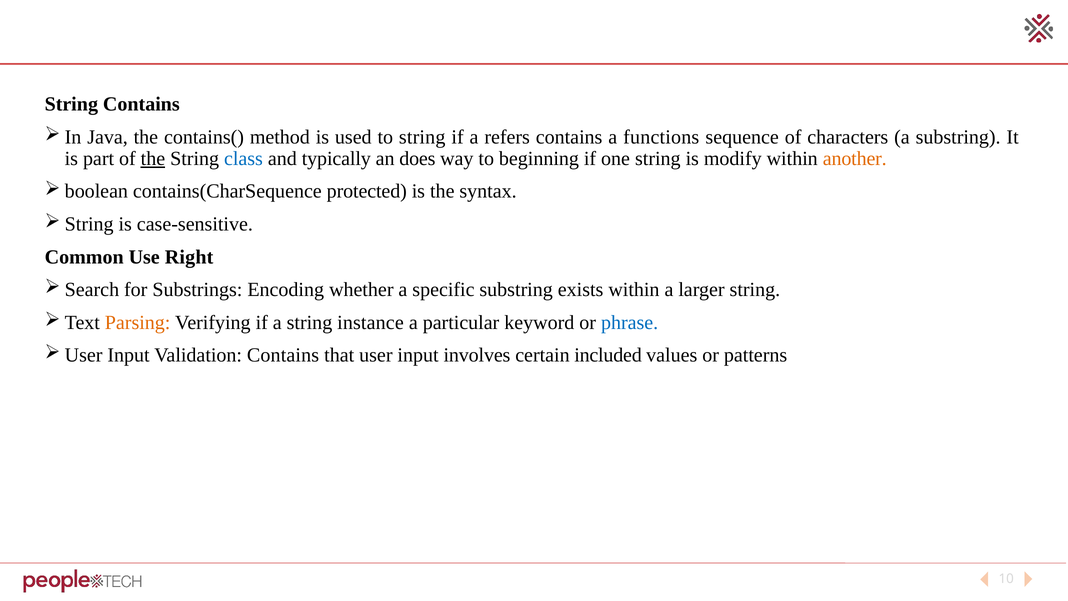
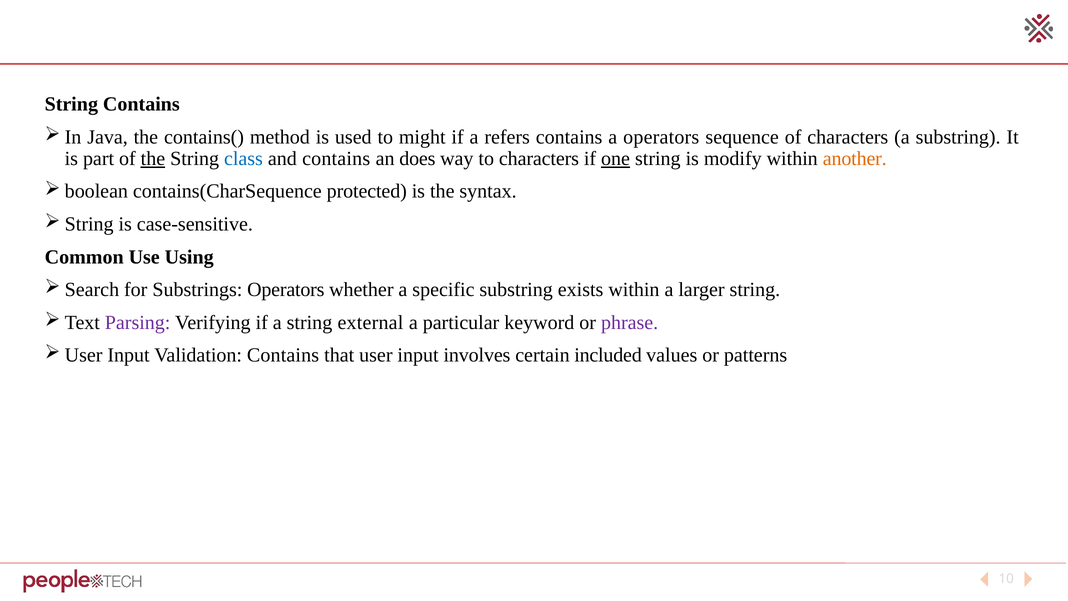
to string: string -> might
a functions: functions -> operators
and typically: typically -> contains
to beginning: beginning -> characters
one underline: none -> present
Right: Right -> Using
Substrings Encoding: Encoding -> Operators
Parsing colour: orange -> purple
instance: instance -> external
phrase colour: blue -> purple
